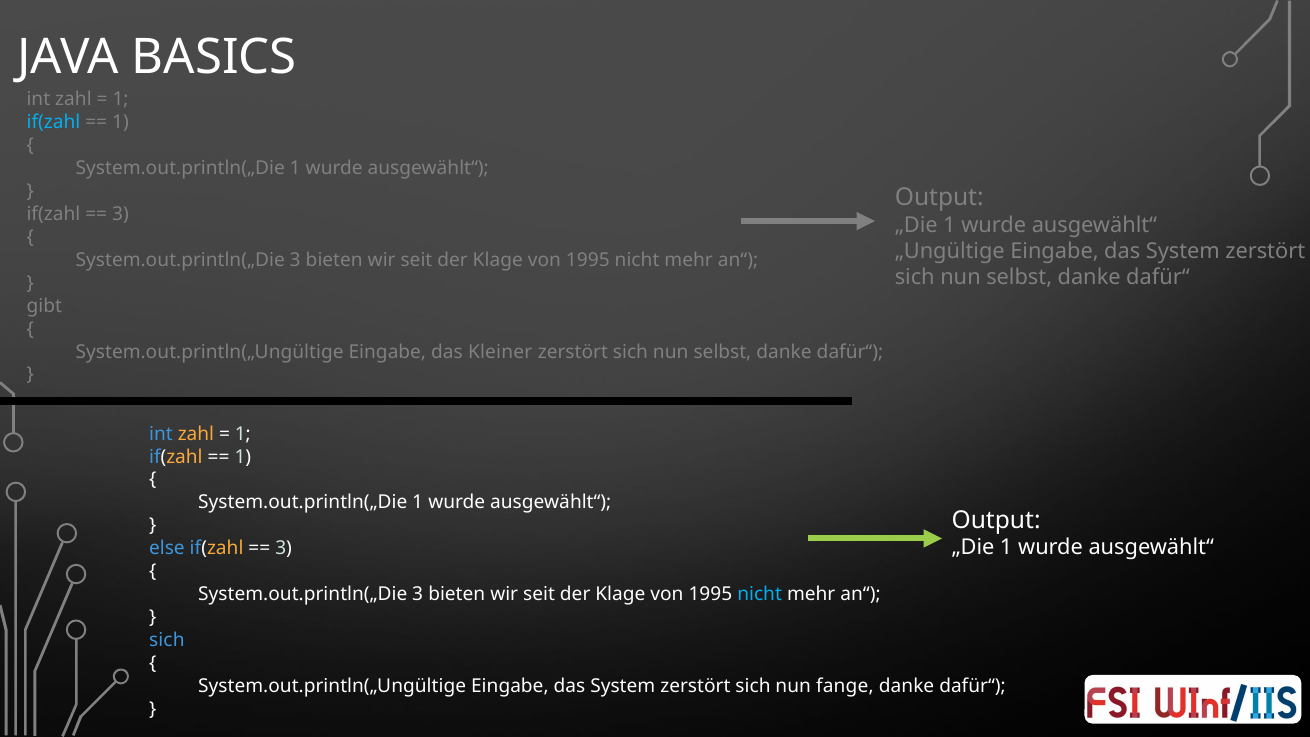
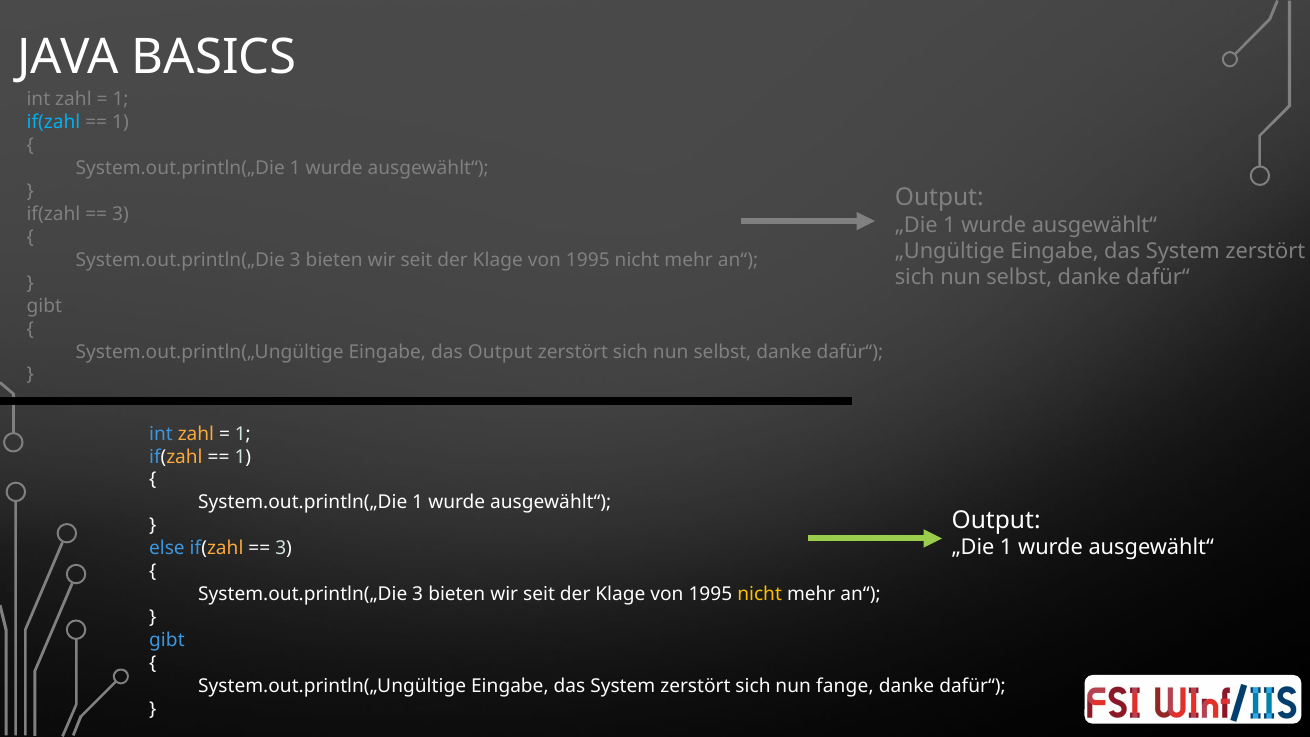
das Kleiner: Kleiner -> Output
nicht at (760, 594) colour: light blue -> yellow
sich at (167, 640): sich -> gibt
